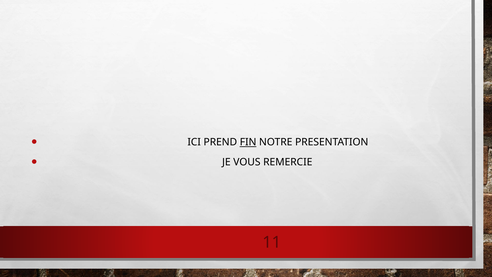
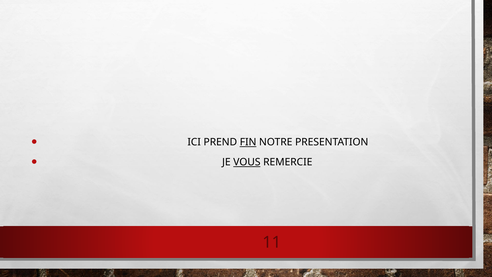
VOUS underline: none -> present
